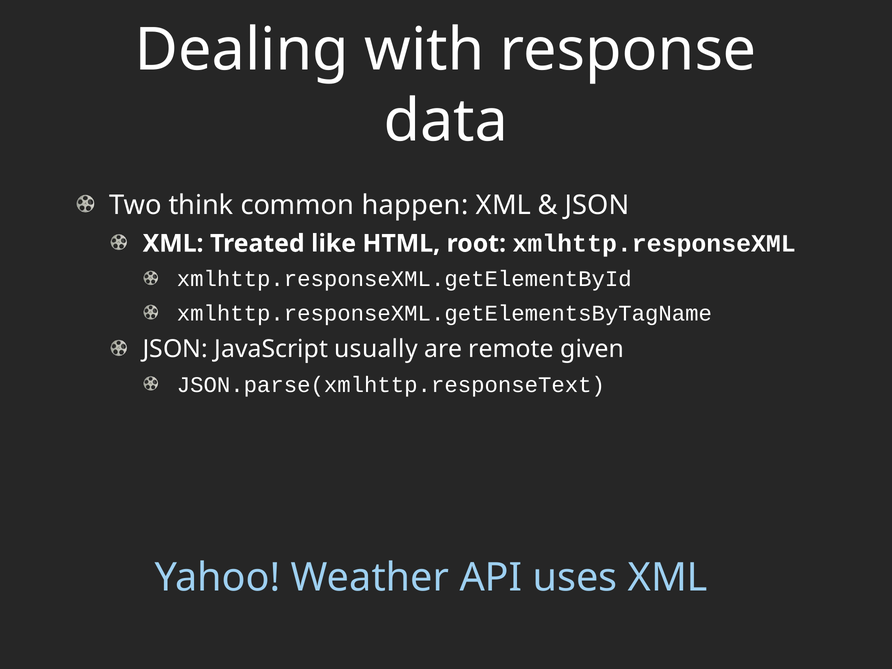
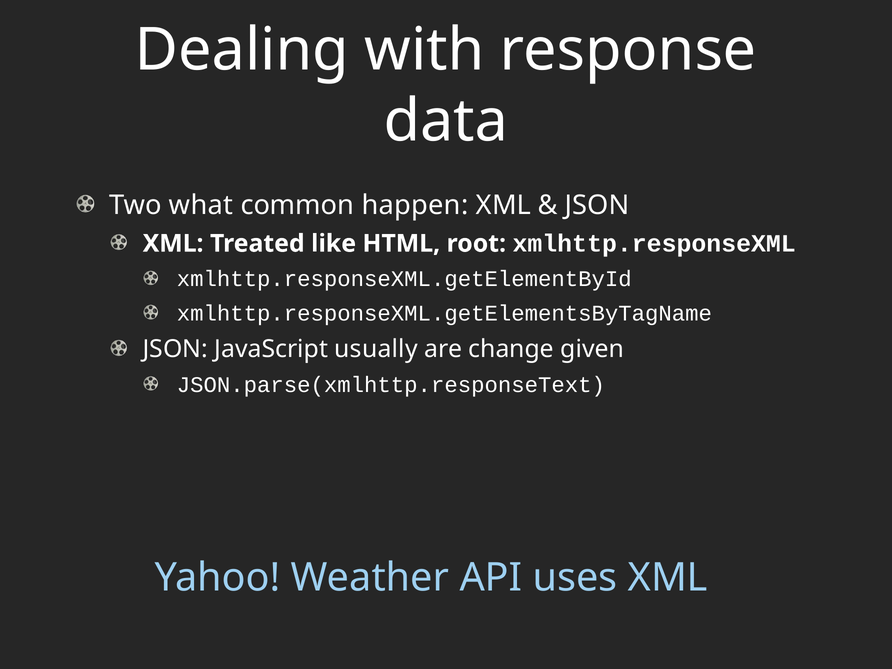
think: think -> what
remote: remote -> change
